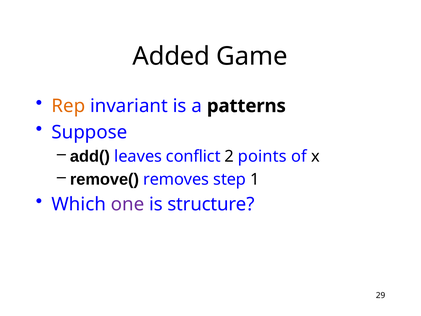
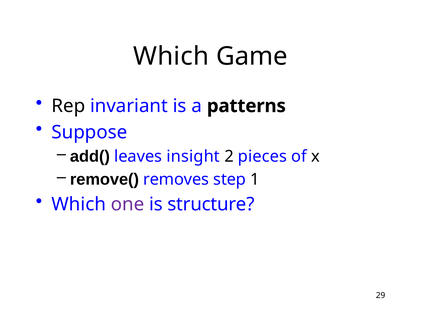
Added at (171, 56): Added -> Which
Rep colour: orange -> black
conflict: conflict -> insight
points: points -> pieces
